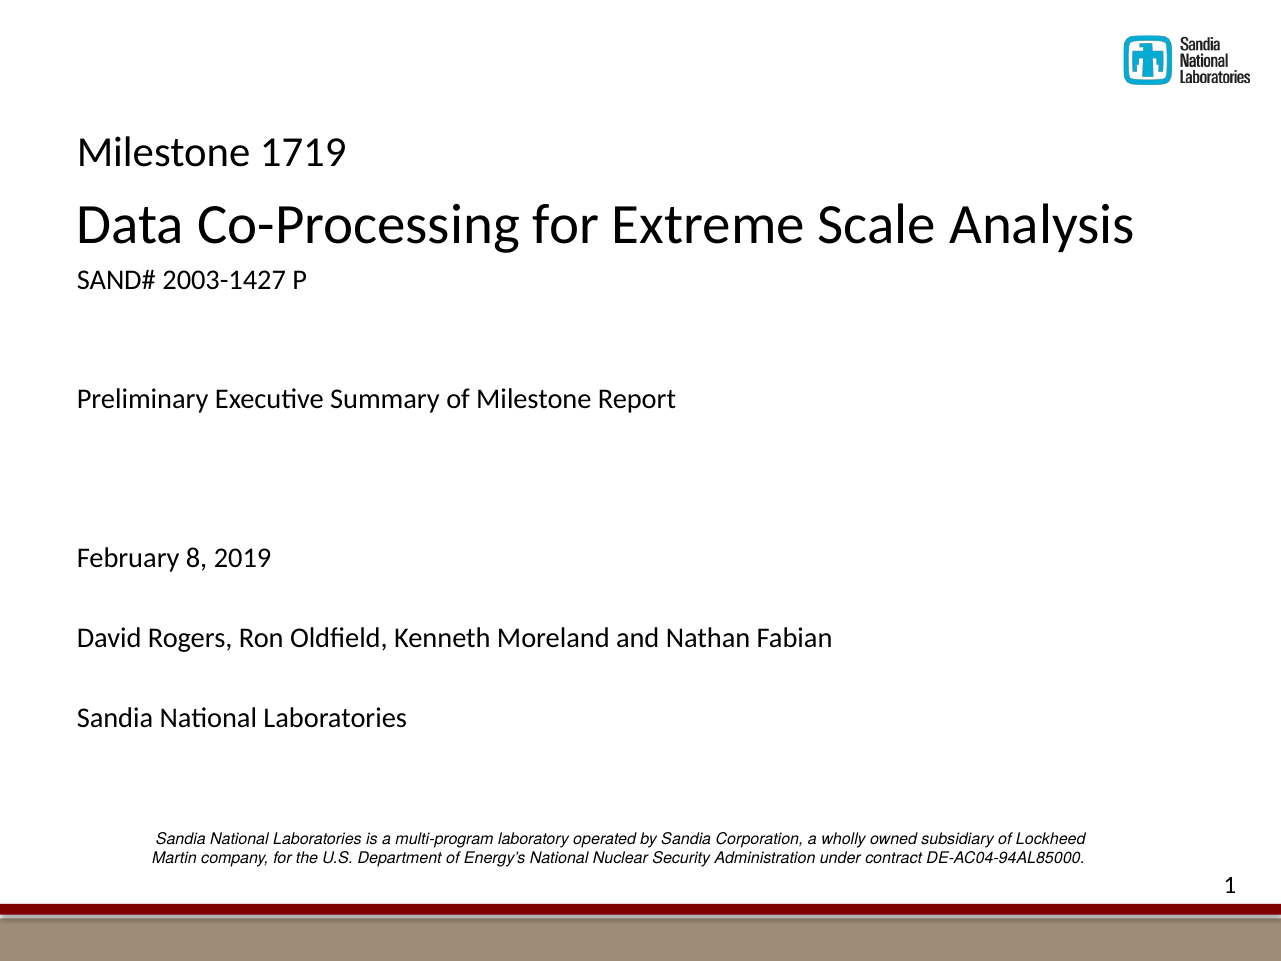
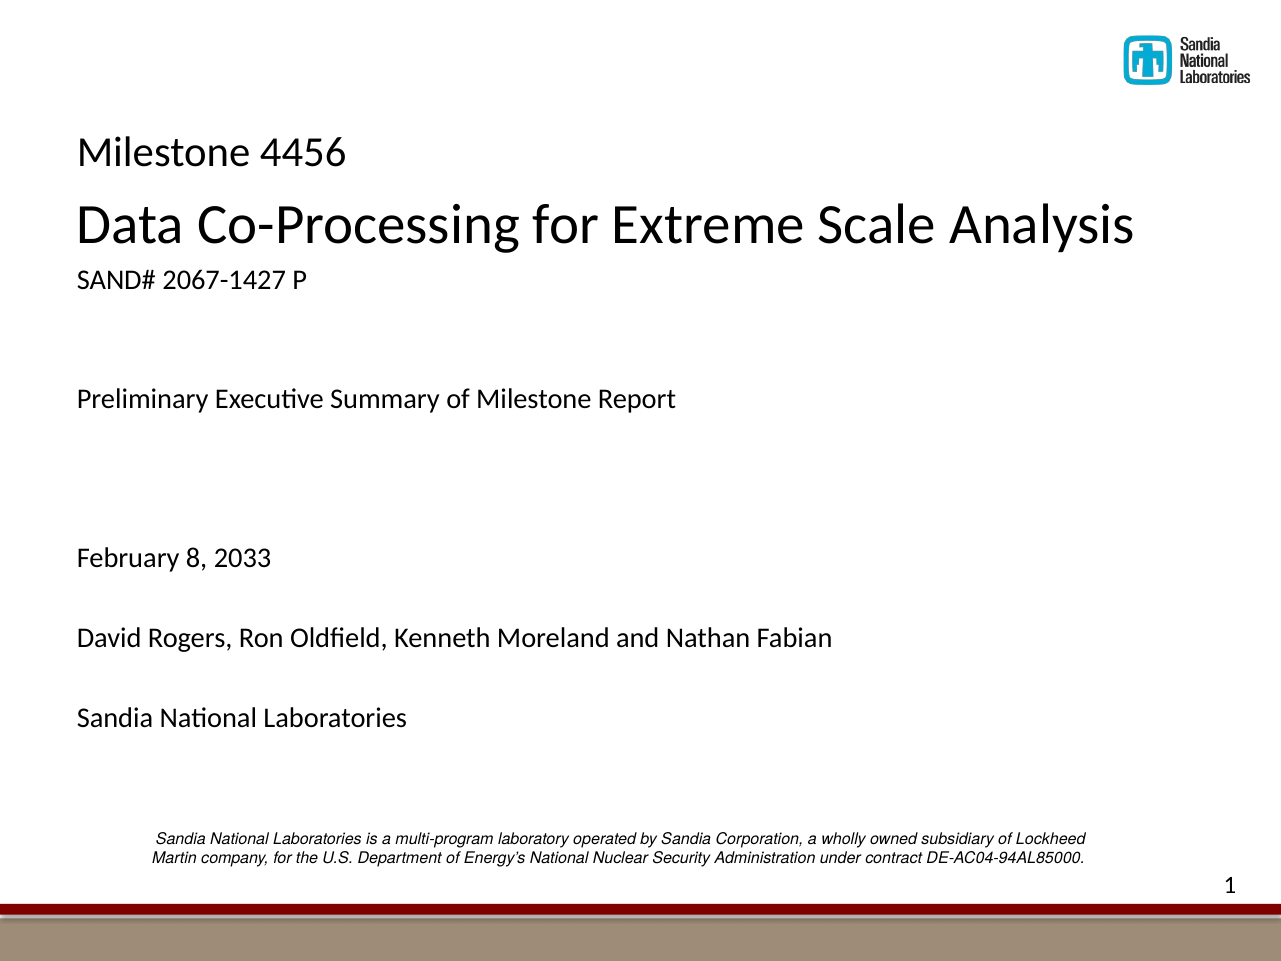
1719: 1719 -> 4456
2003-1427: 2003-1427 -> 2067-1427
2019: 2019 -> 2033
